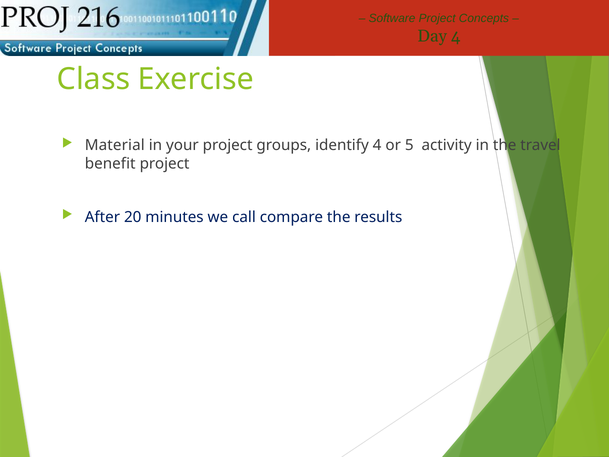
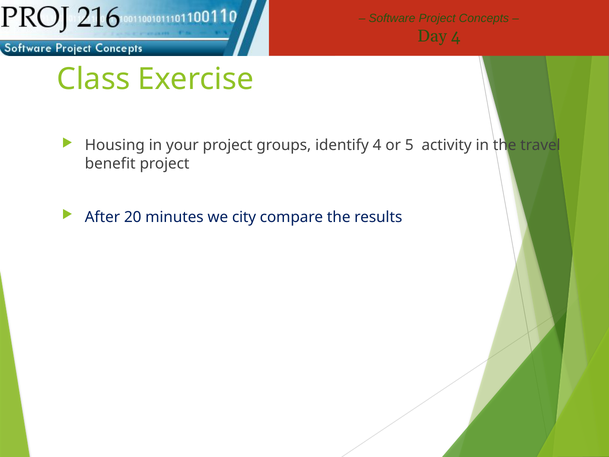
Material: Material -> Housing
call: call -> city
